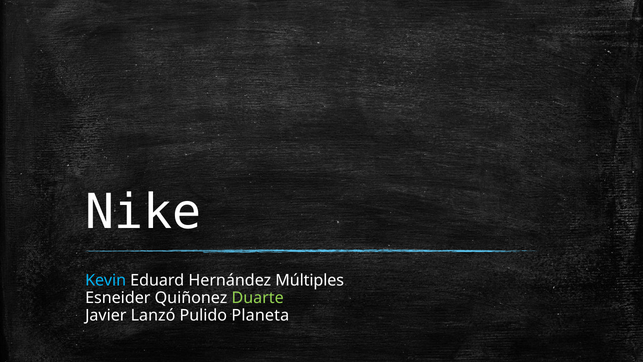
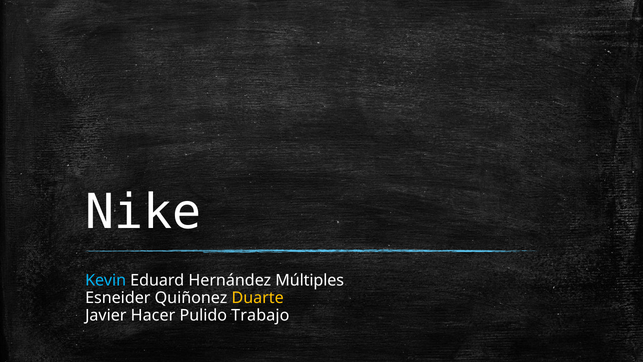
Duarte colour: light green -> yellow
Lanzó: Lanzó -> Hacer
Planeta: Planeta -> Trabajo
